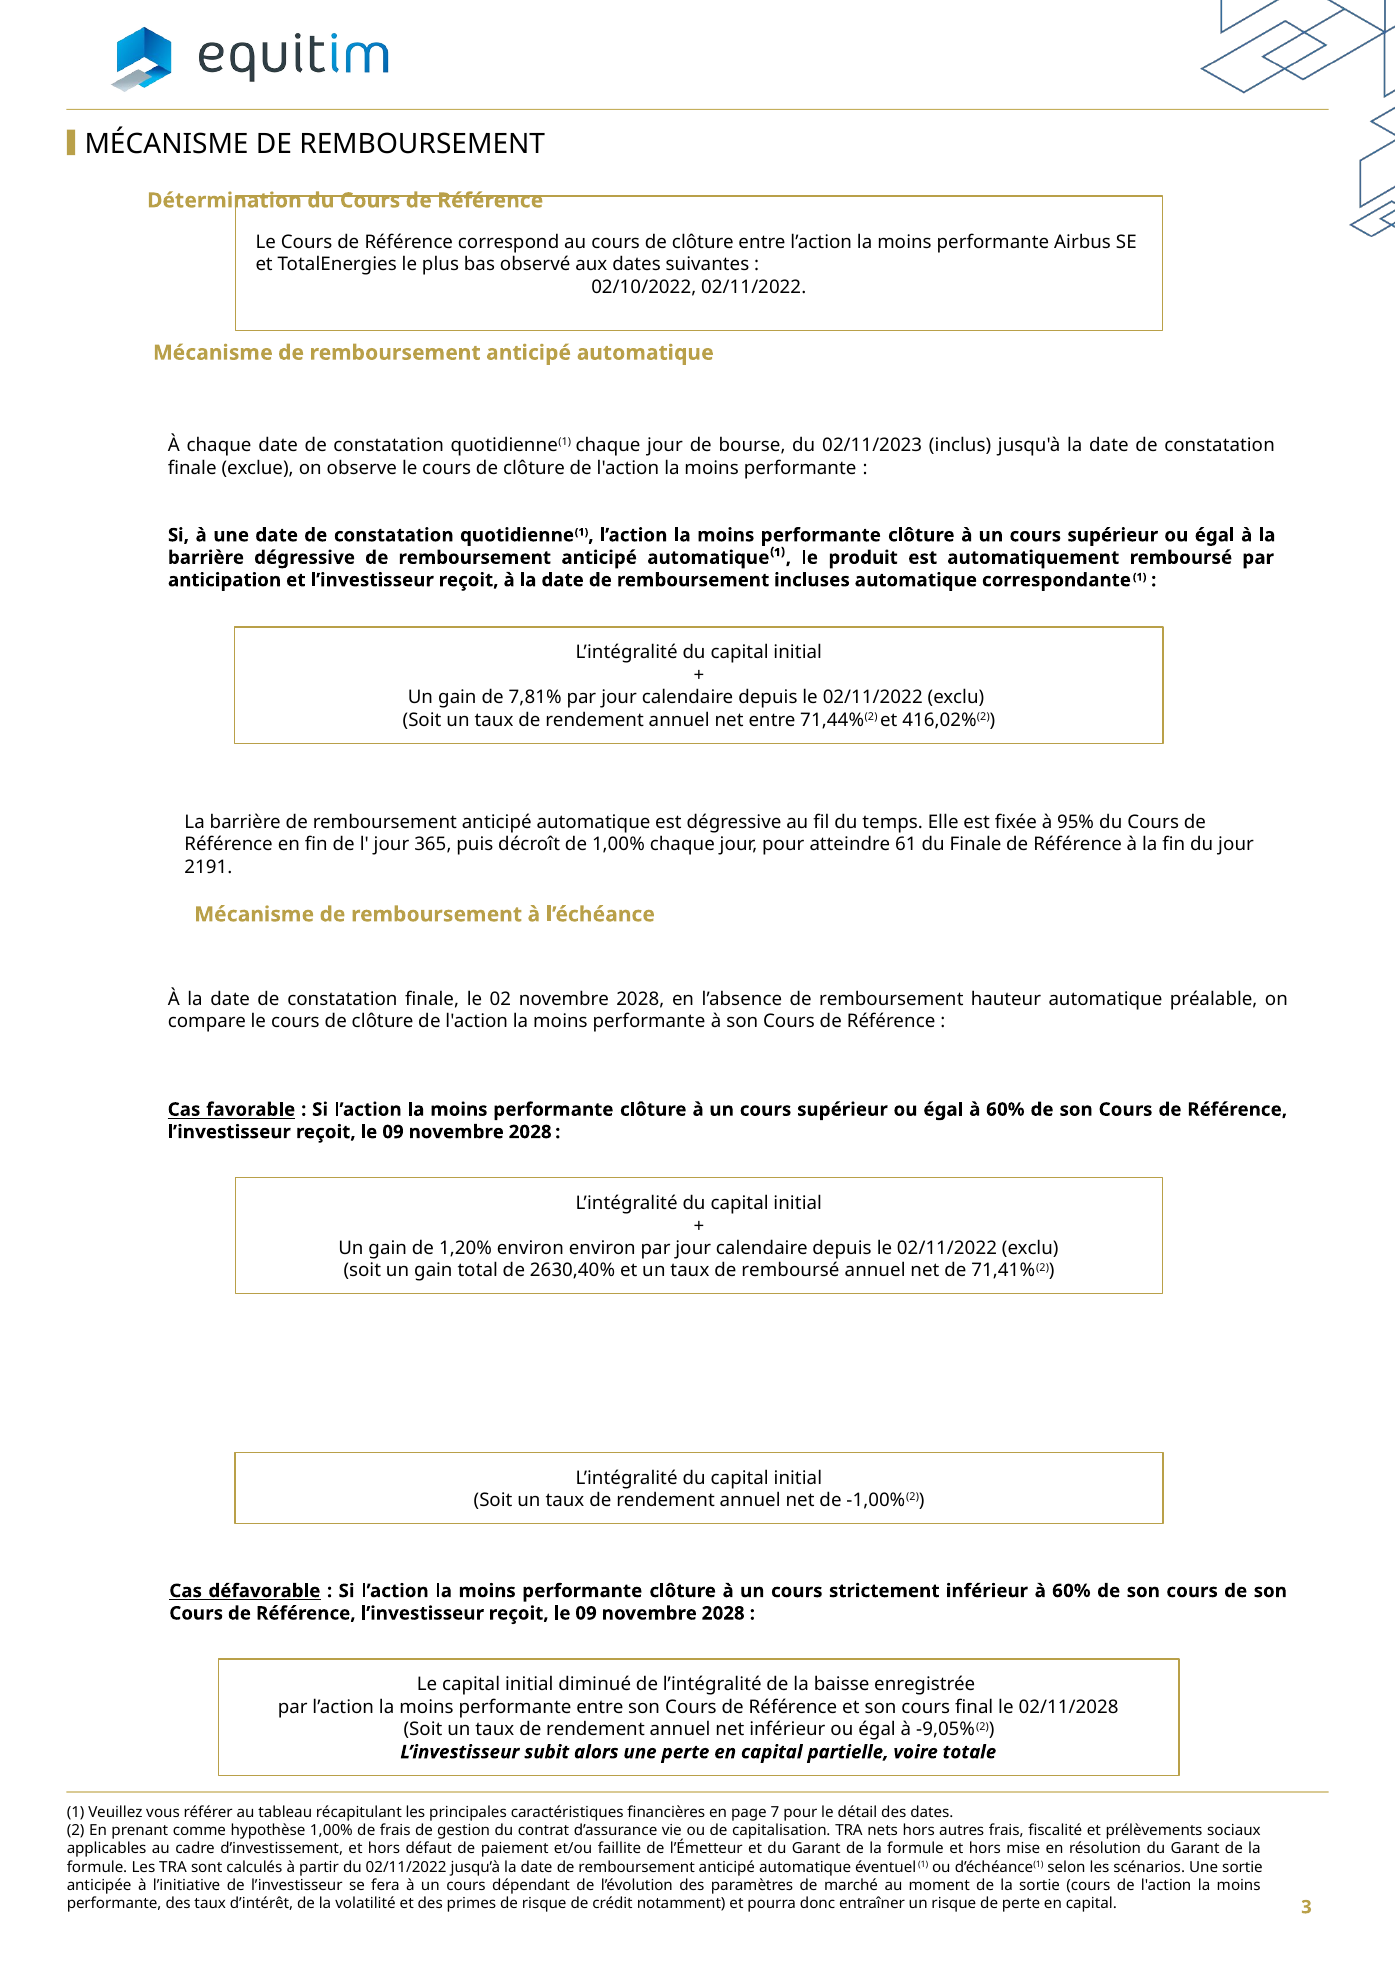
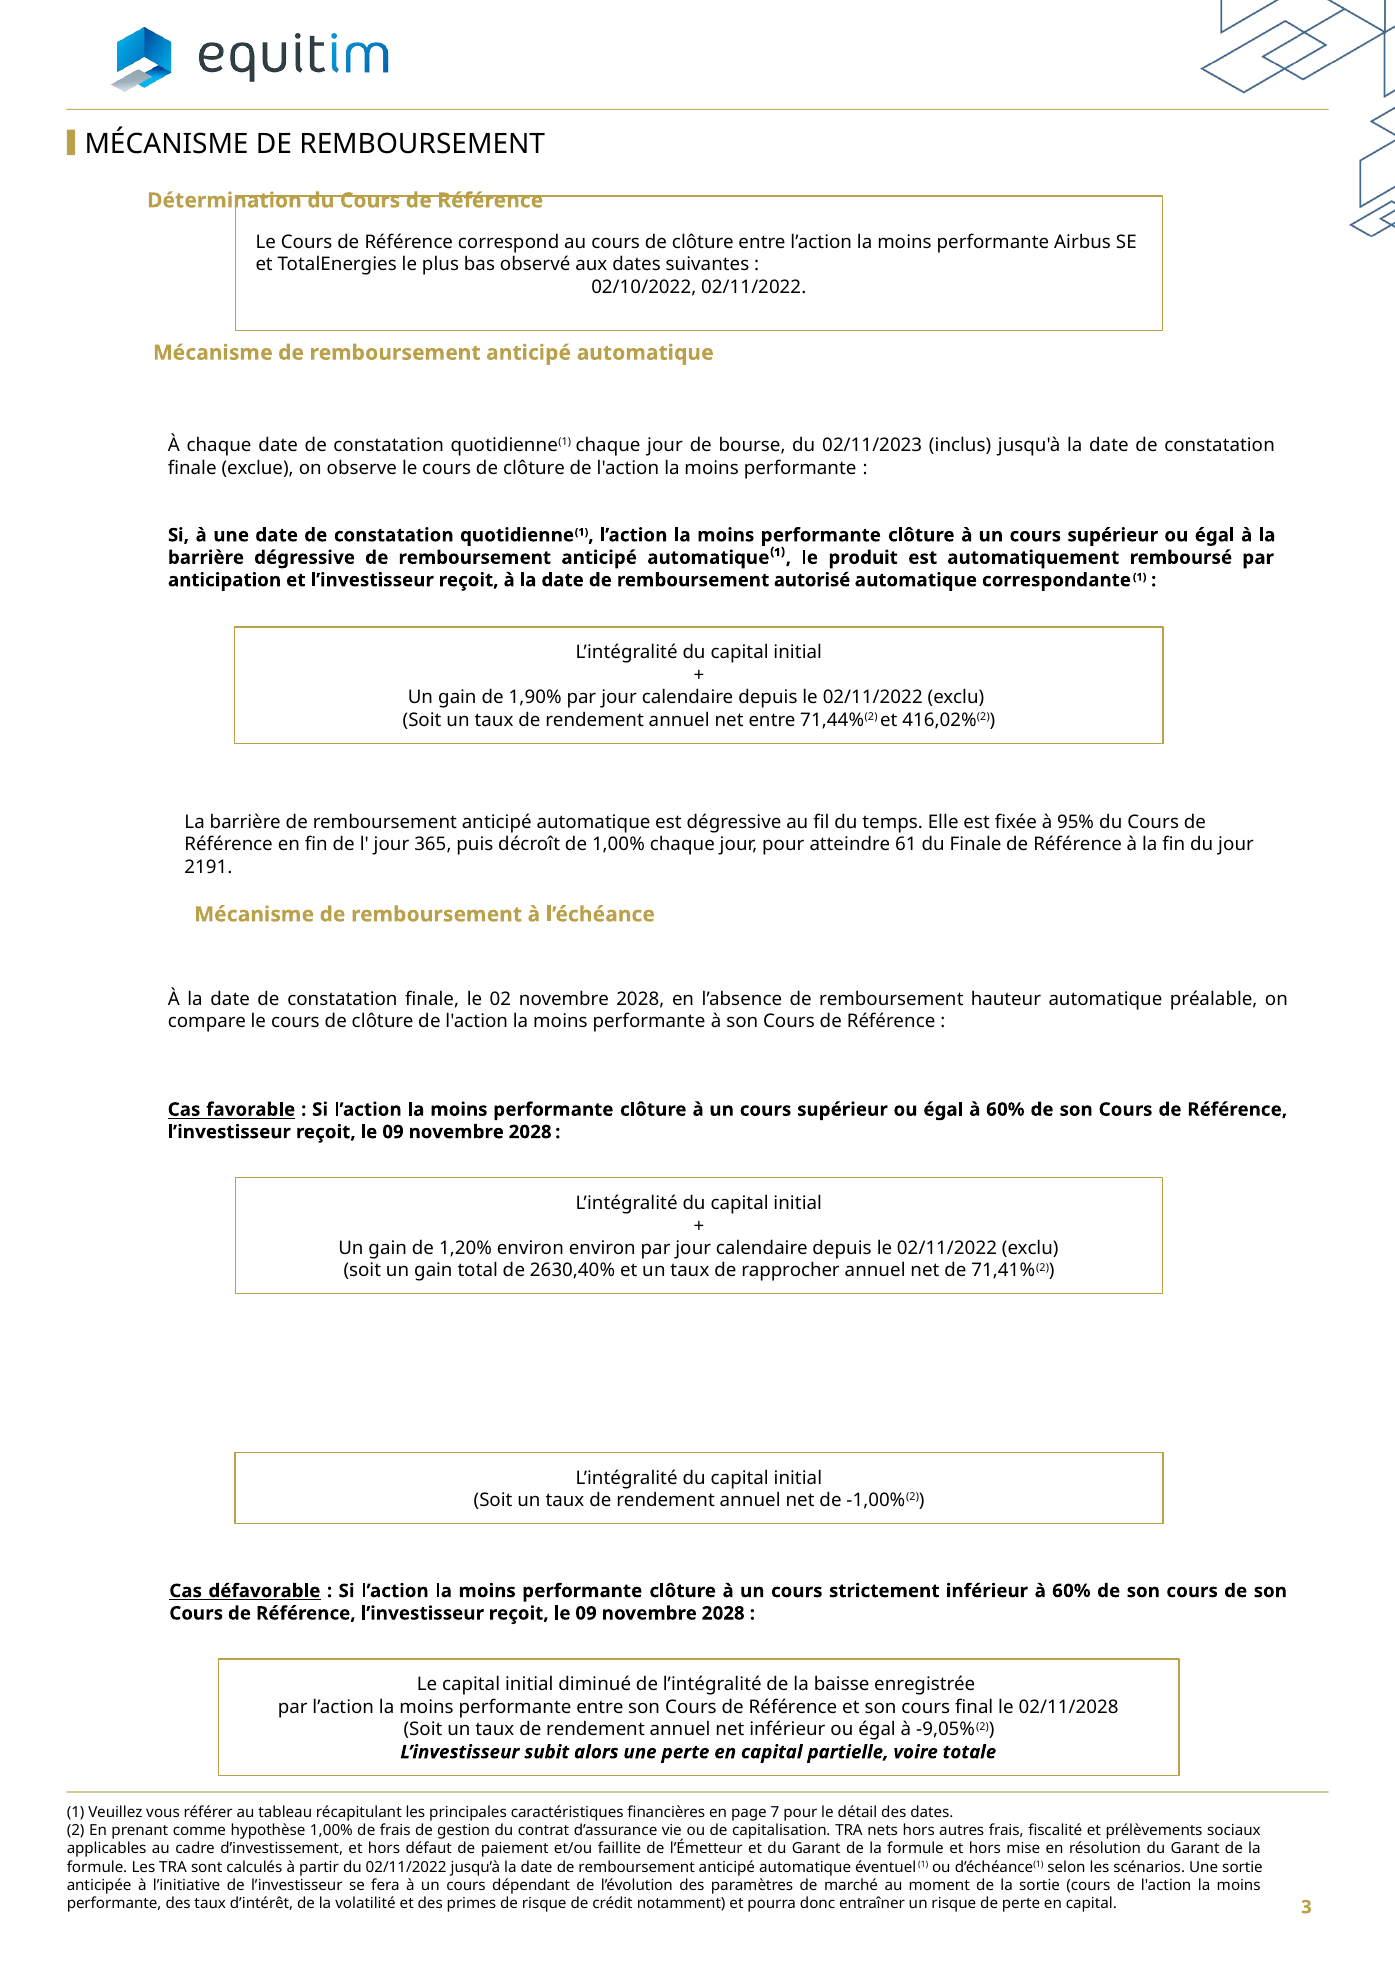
incluses: incluses -> autorisé
7,81%: 7,81% -> 1,90%
de remboursé: remboursé -> rapprocher
